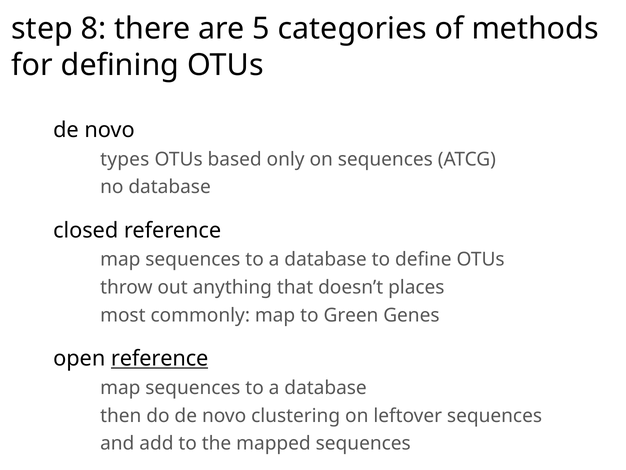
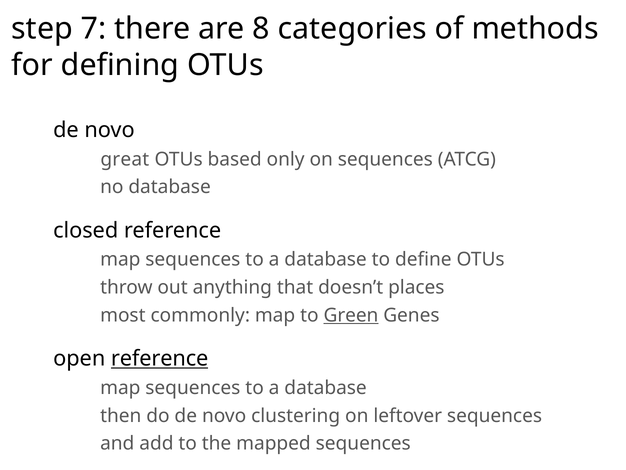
8: 8 -> 7
5: 5 -> 8
types: types -> great
Green underline: none -> present
